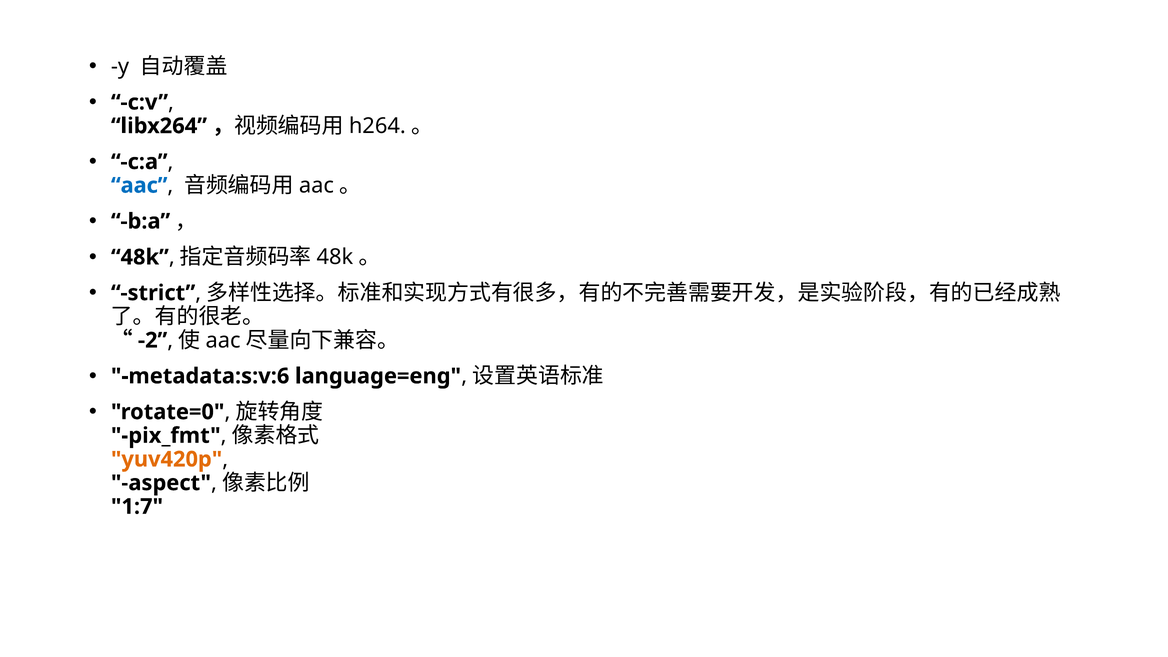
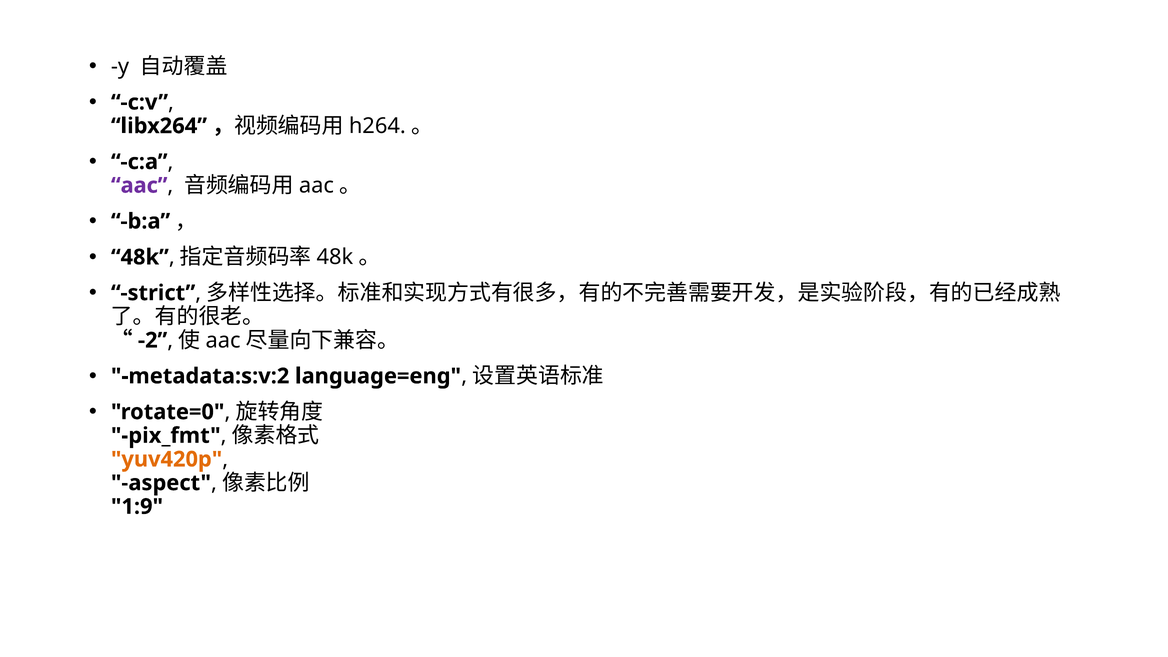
aac colour: blue -> purple
metadata:s:v:6: metadata:s:v:6 -> metadata:s:v:2
1:7: 1:7 -> 1:9
